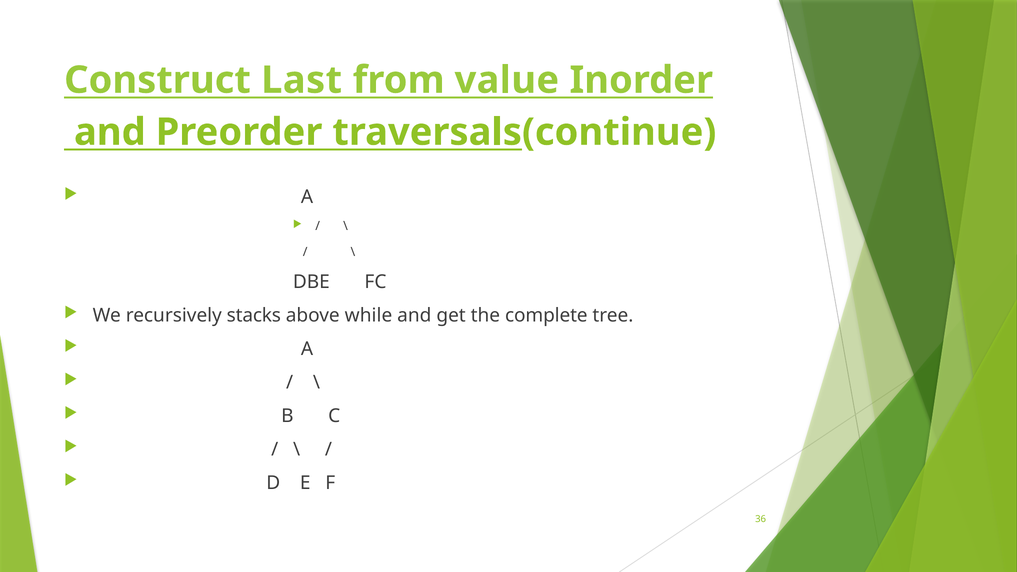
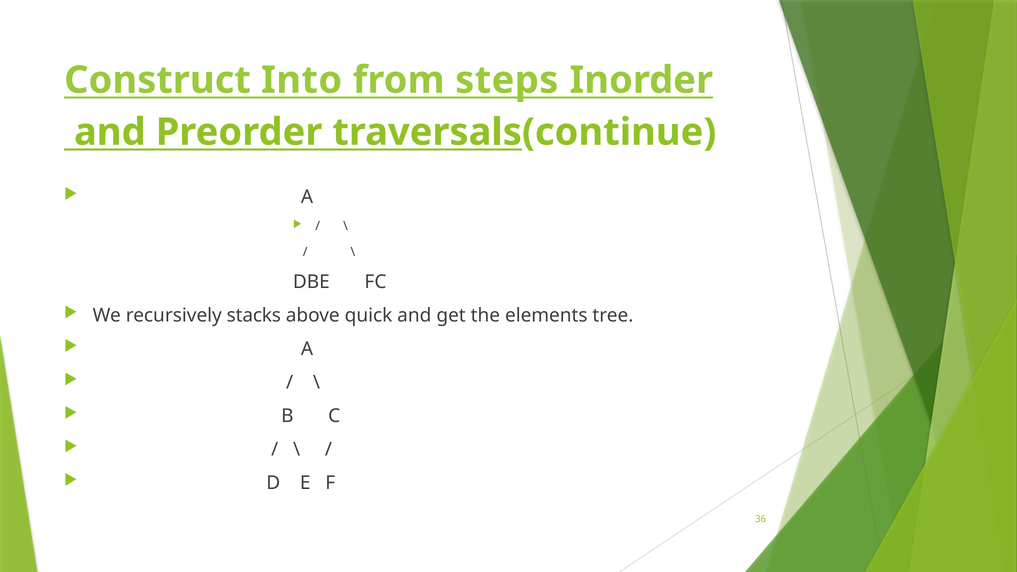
Last: Last -> Into
value: value -> steps
while: while -> quick
complete: complete -> elements
